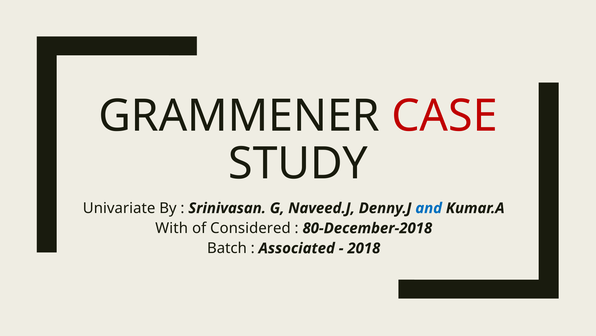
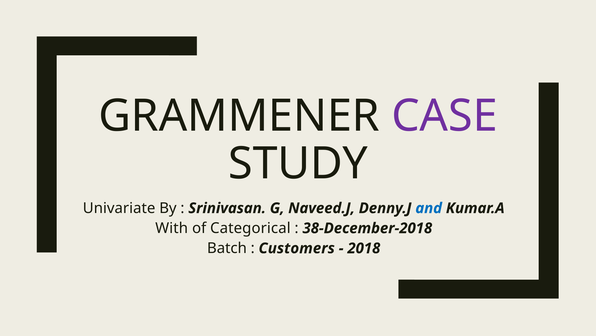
CASE colour: red -> purple
Considered: Considered -> Categorical
80-December-2018: 80-December-2018 -> 38-December-2018
Associated: Associated -> Customers
